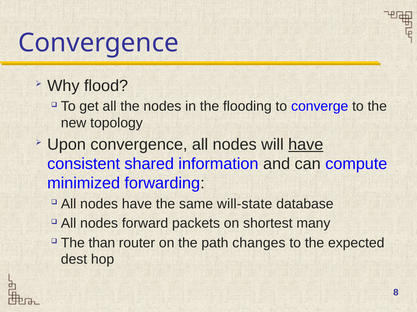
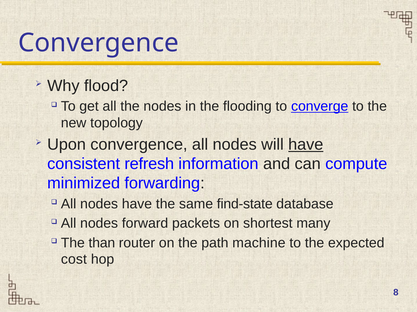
converge underline: none -> present
shared: shared -> refresh
will-state: will-state -> find-state
changes: changes -> machine
dest: dest -> cost
